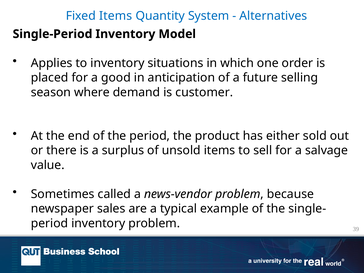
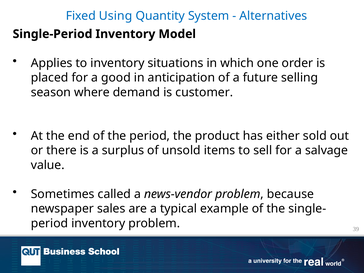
Fixed Items: Items -> Using
